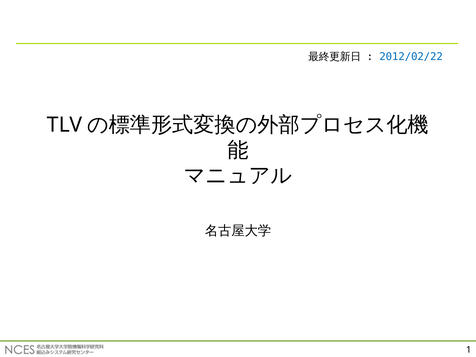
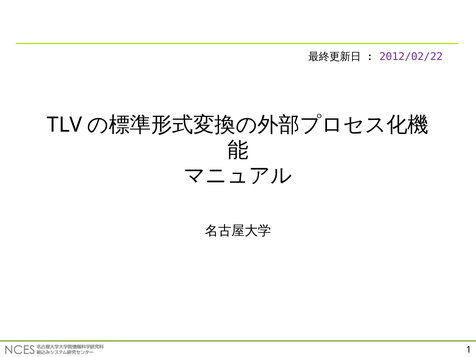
2012/02/22 colour: blue -> purple
